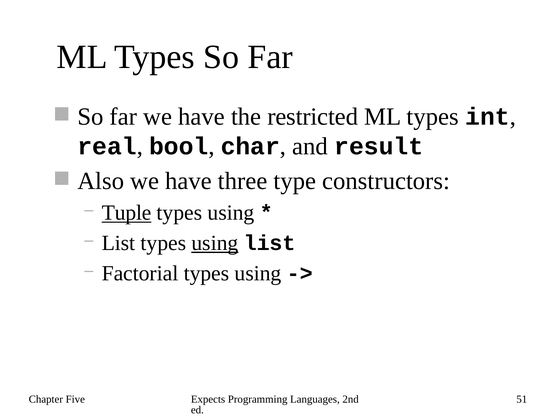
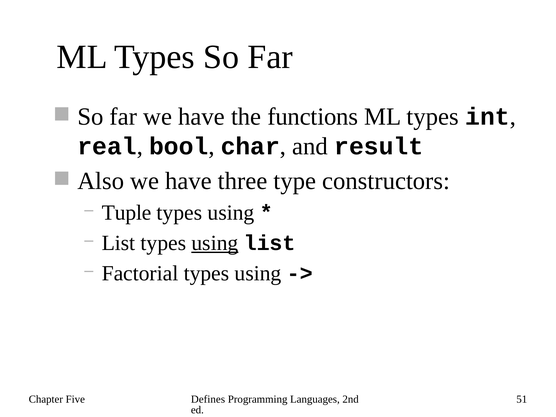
restricted: restricted -> functions
Tuple underline: present -> none
Expects: Expects -> Defines
